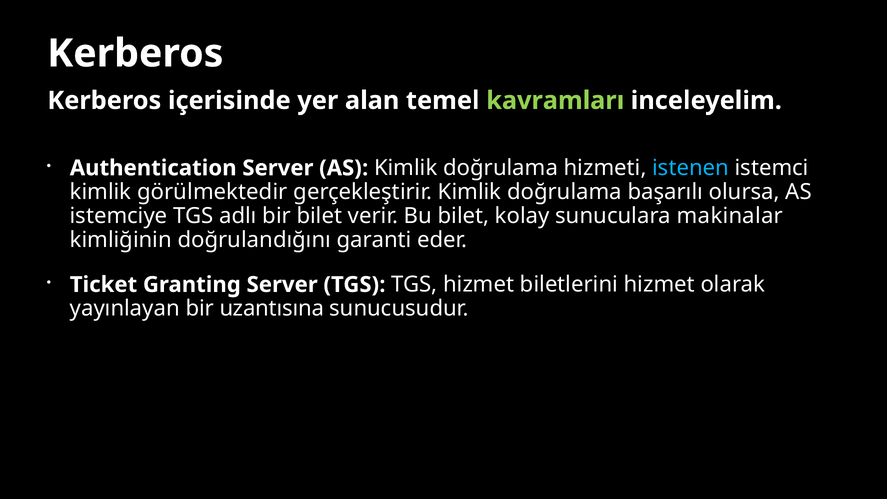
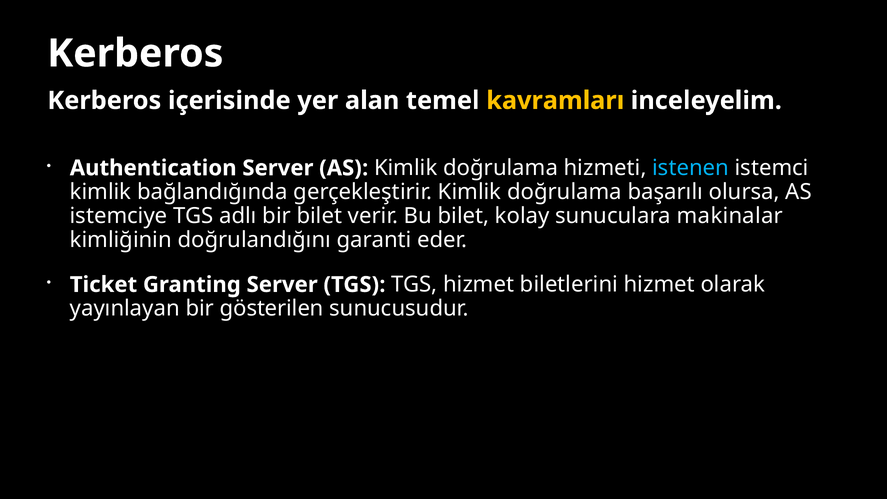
kavramları colour: light green -> yellow
görülmektedir: görülmektedir -> bağlandığında
uzantısına: uzantısına -> gösterilen
